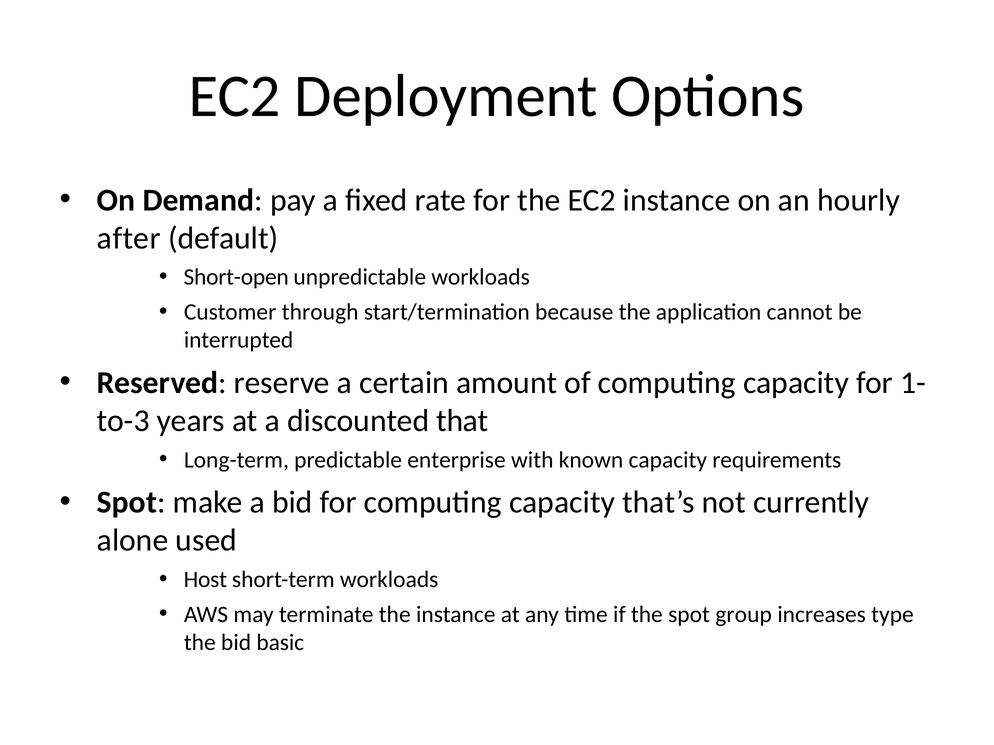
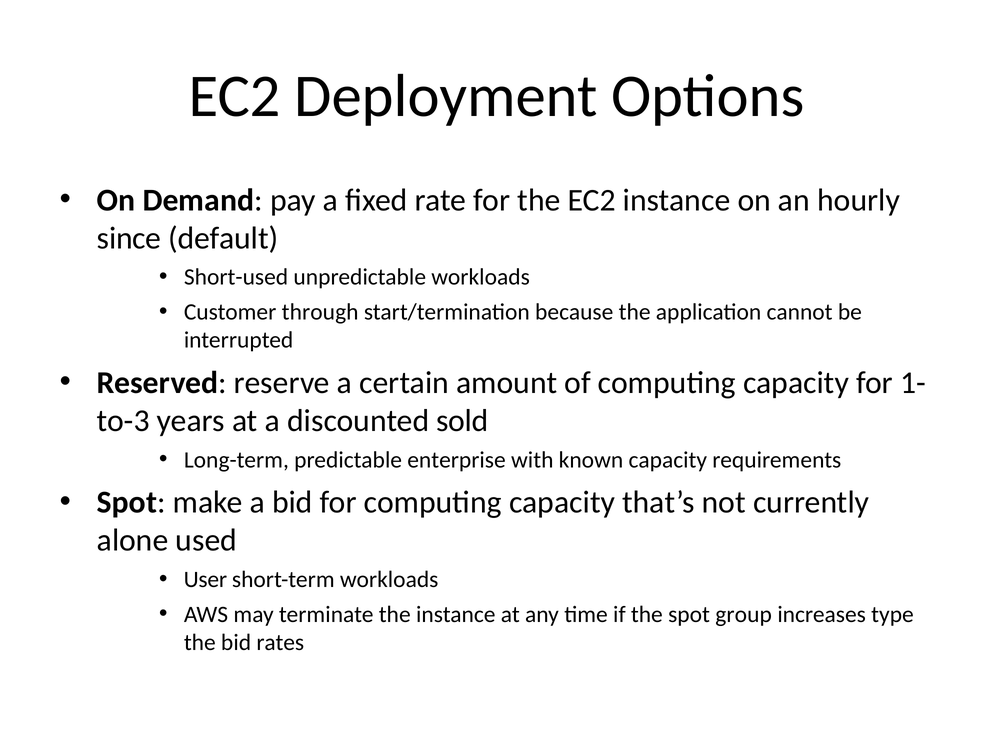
after: after -> since
Short-open: Short-open -> Short-used
that: that -> sold
Host: Host -> User
basic: basic -> rates
